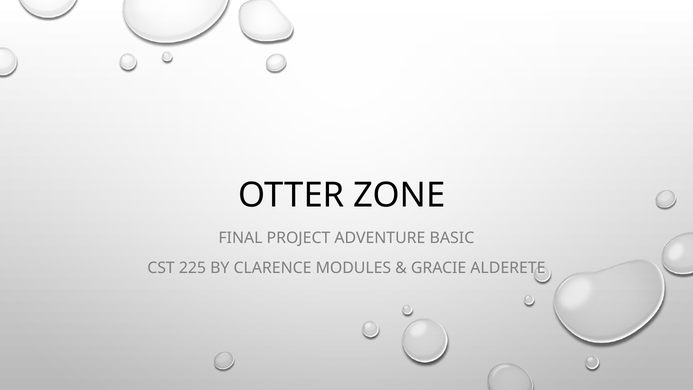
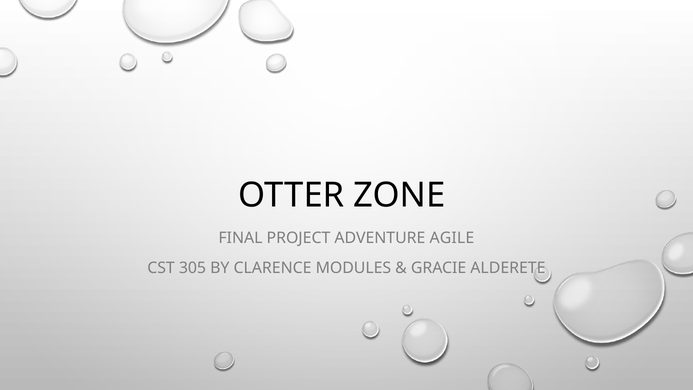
BASIC: BASIC -> AGILE
225: 225 -> 305
